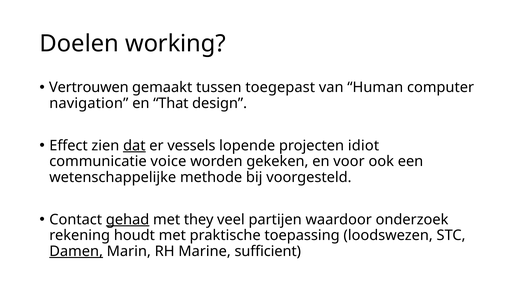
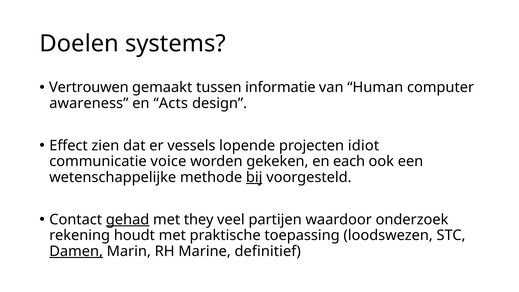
working: working -> systems
toegepast: toegepast -> informatie
navigation: navigation -> awareness
That: That -> Acts
dat underline: present -> none
voor: voor -> each
bij underline: none -> present
sufficient: sufficient -> definitief
